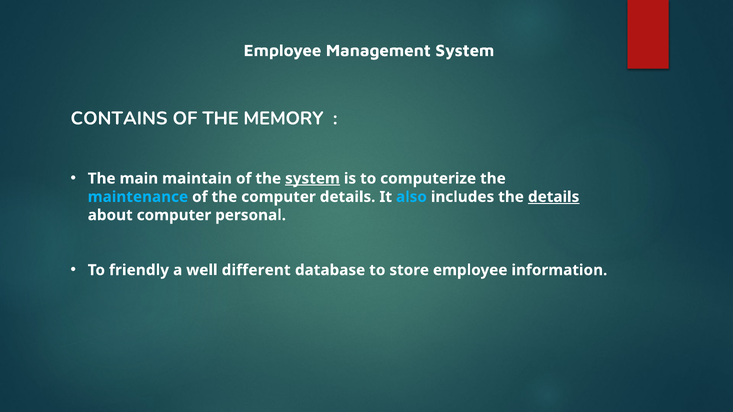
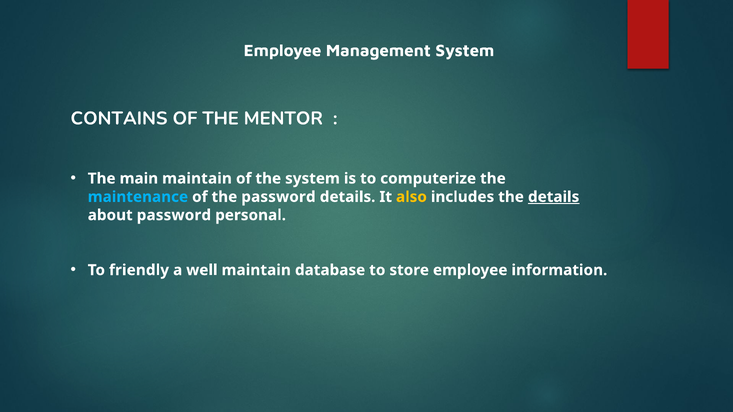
MEMORY: MEMORY -> MENTOR
system at (312, 179) underline: present -> none
the computer: computer -> password
also colour: light blue -> yellow
about computer: computer -> password
well different: different -> maintain
